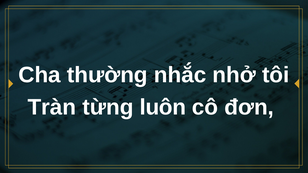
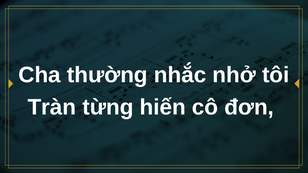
luôn: luôn -> hiến
